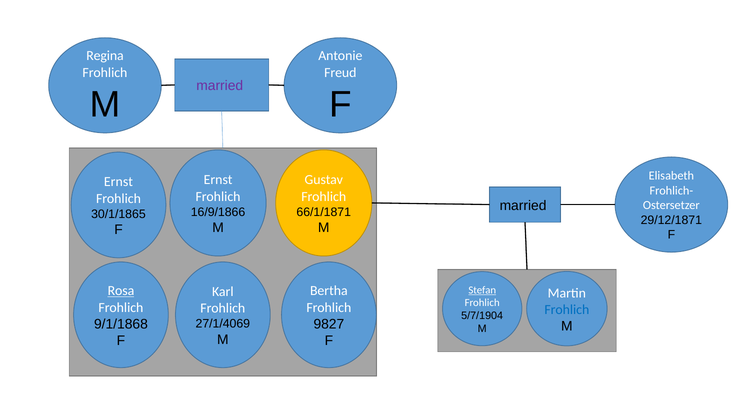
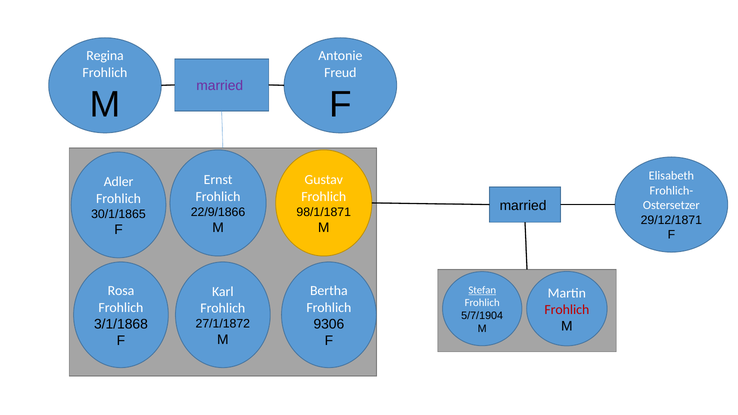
Ernst at (118, 182): Ernst -> Adler
16/9/1866: 16/9/1866 -> 22/9/1866
66/1/1871: 66/1/1871 -> 98/1/1871
Rosa underline: present -> none
Frohlich at (567, 310) colour: blue -> red
9/1/1868: 9/1/1868 -> 3/1/1868
9827: 9827 -> 9306
27/1/4069: 27/1/4069 -> 27/1/1872
